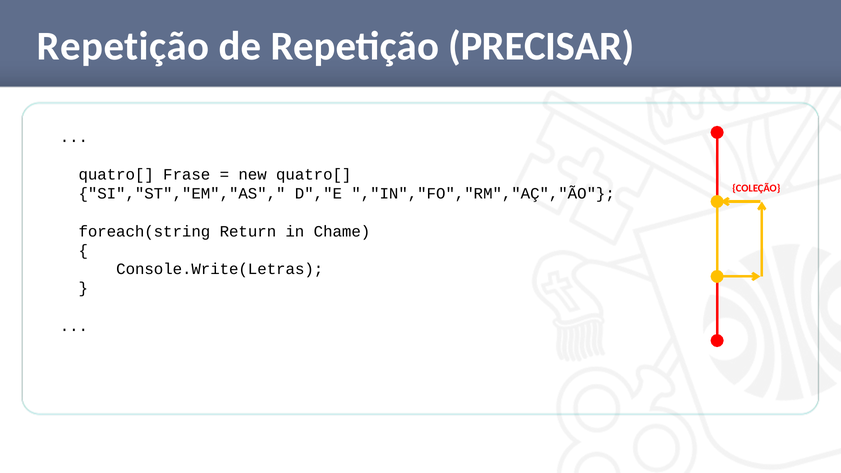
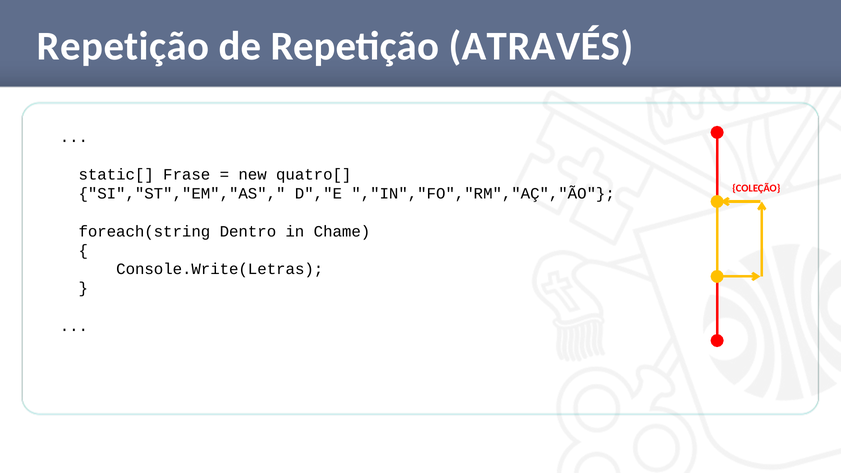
PRECISAR: PRECISAR -> ATRAVÉS
quatro[ at (116, 175): quatro[ -> static[
Return: Return -> Dentro
